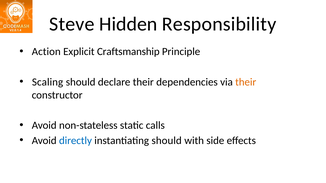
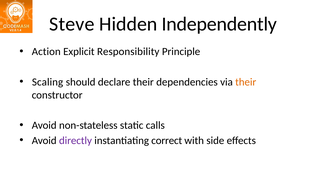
Responsibility: Responsibility -> Independently
Craftsmanship: Craftsmanship -> Responsibility
directly colour: blue -> purple
instantiating should: should -> correct
